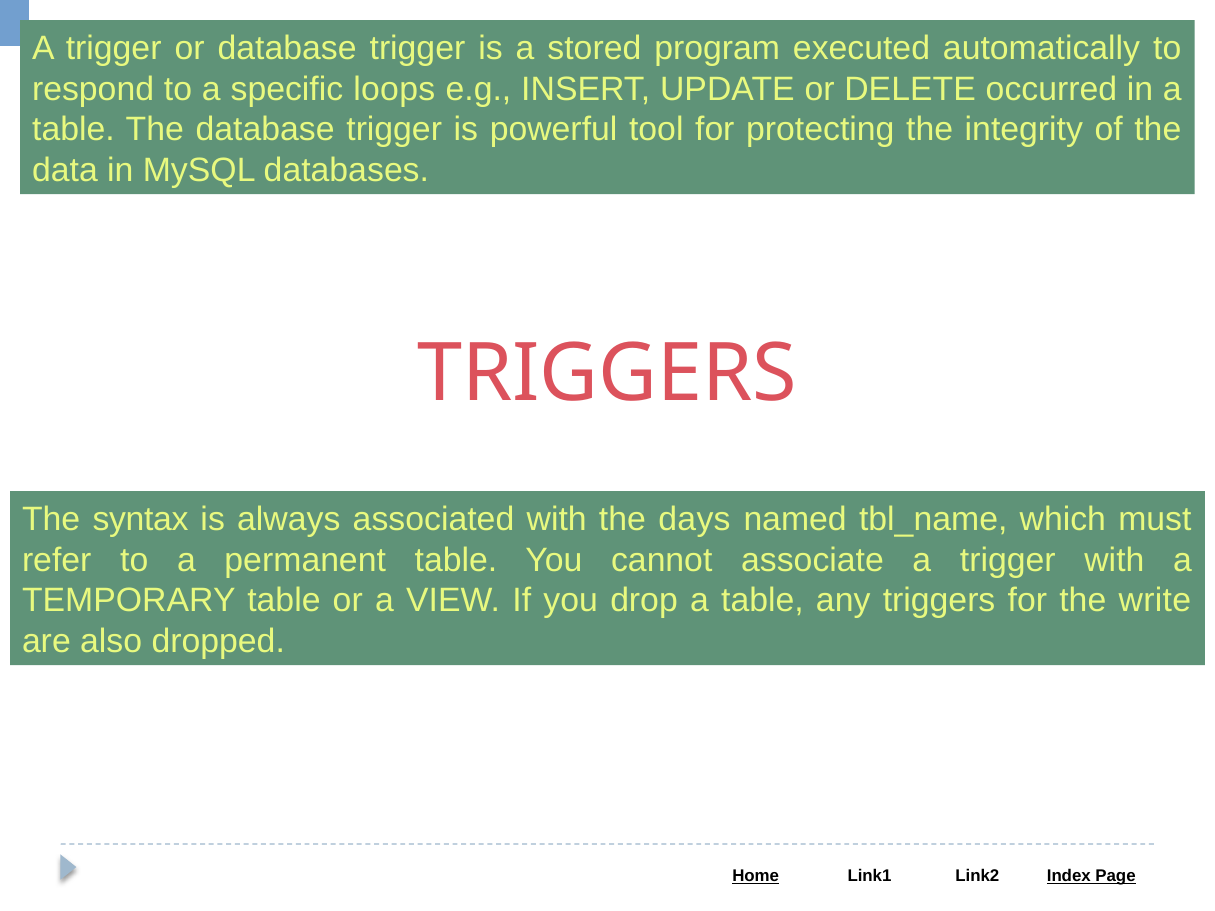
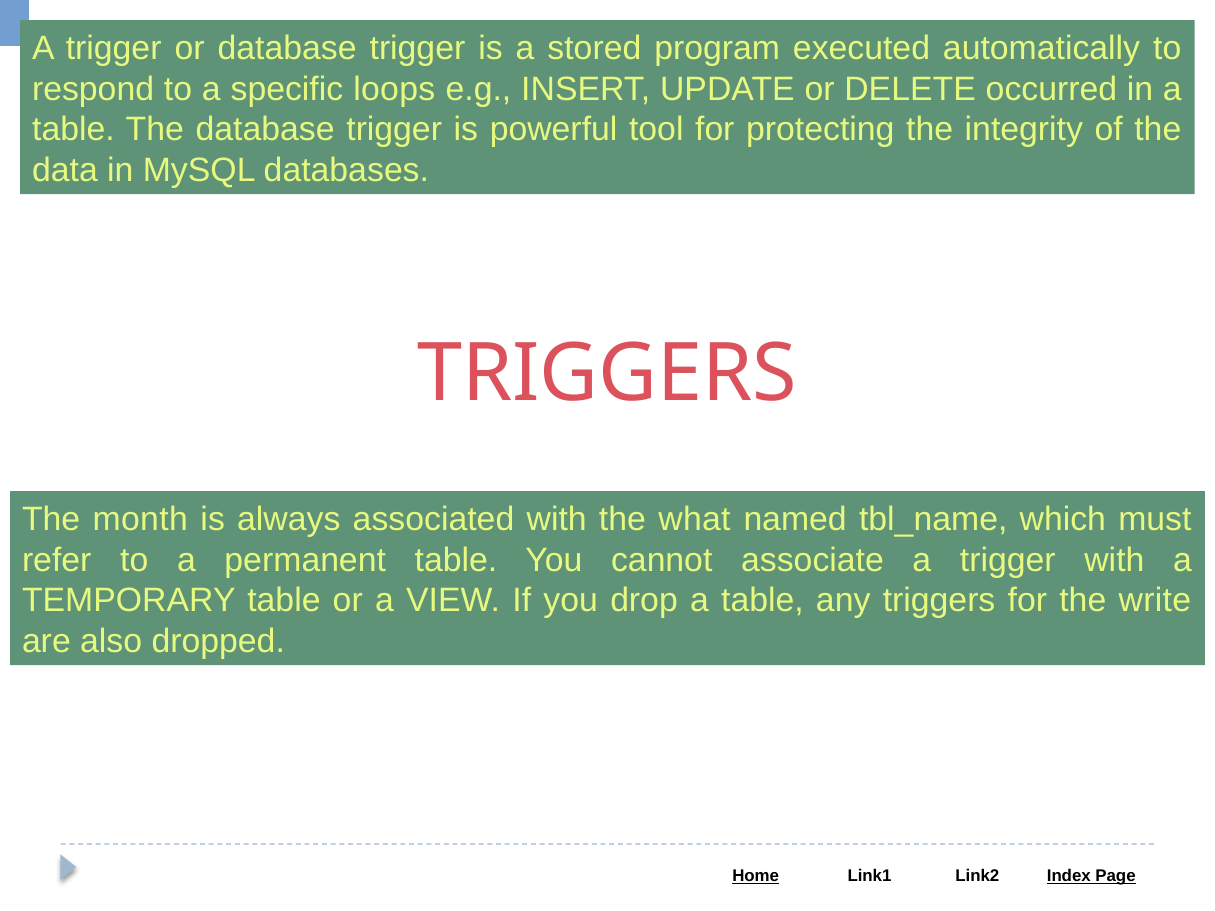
syntax: syntax -> month
days: days -> what
